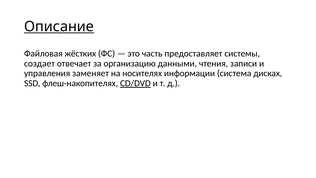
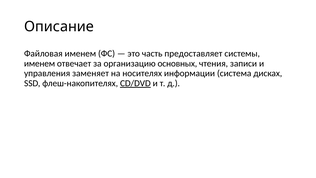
Описание underline: present -> none
Файловая жёстких: жёстких -> именем
создает at (39, 63): создает -> именем
данными: данными -> основных
